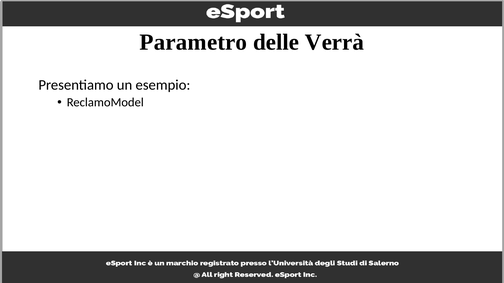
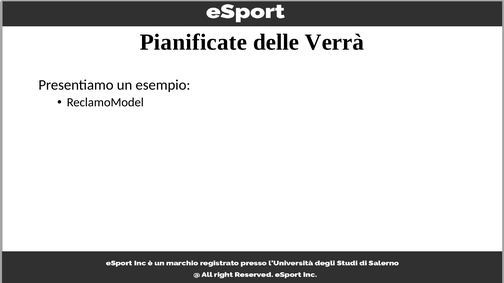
Parametro: Parametro -> Pianificate
